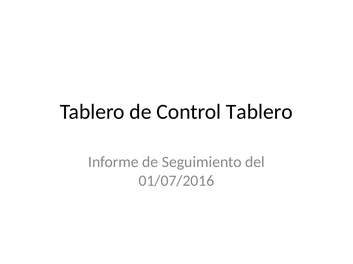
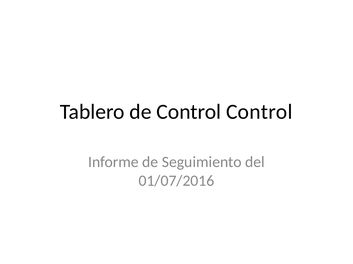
Control Tablero: Tablero -> Control
